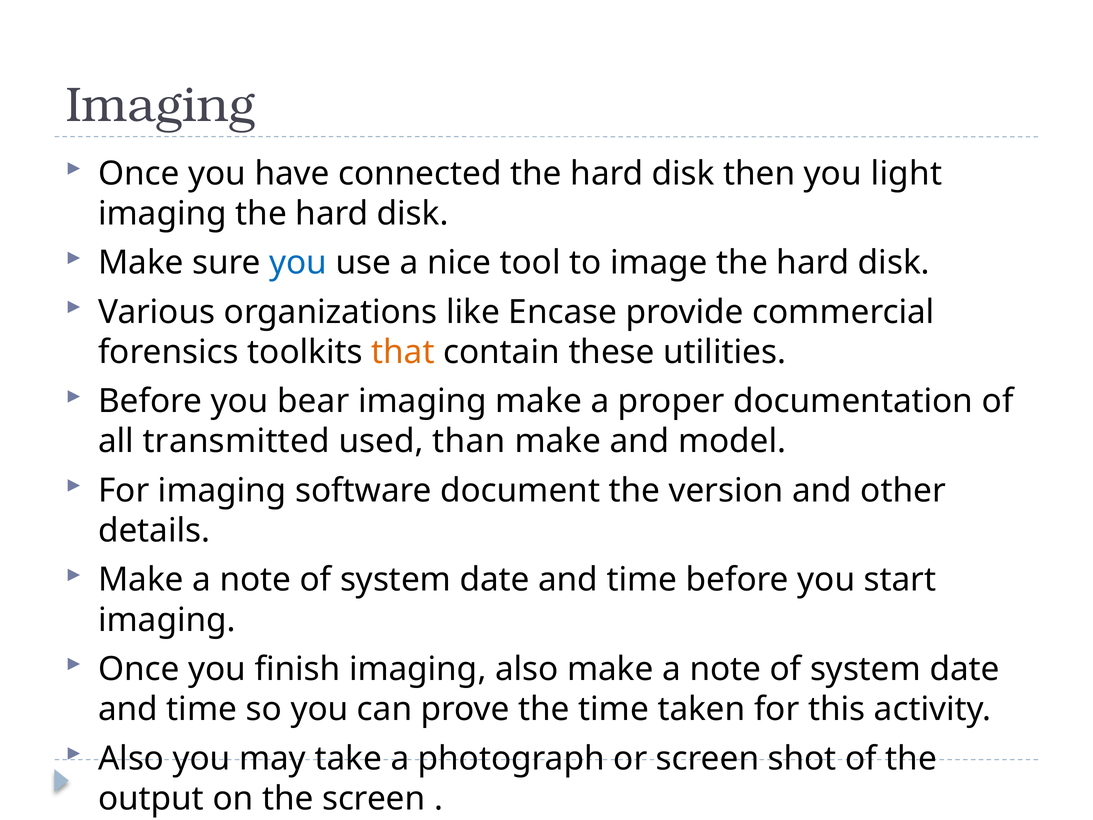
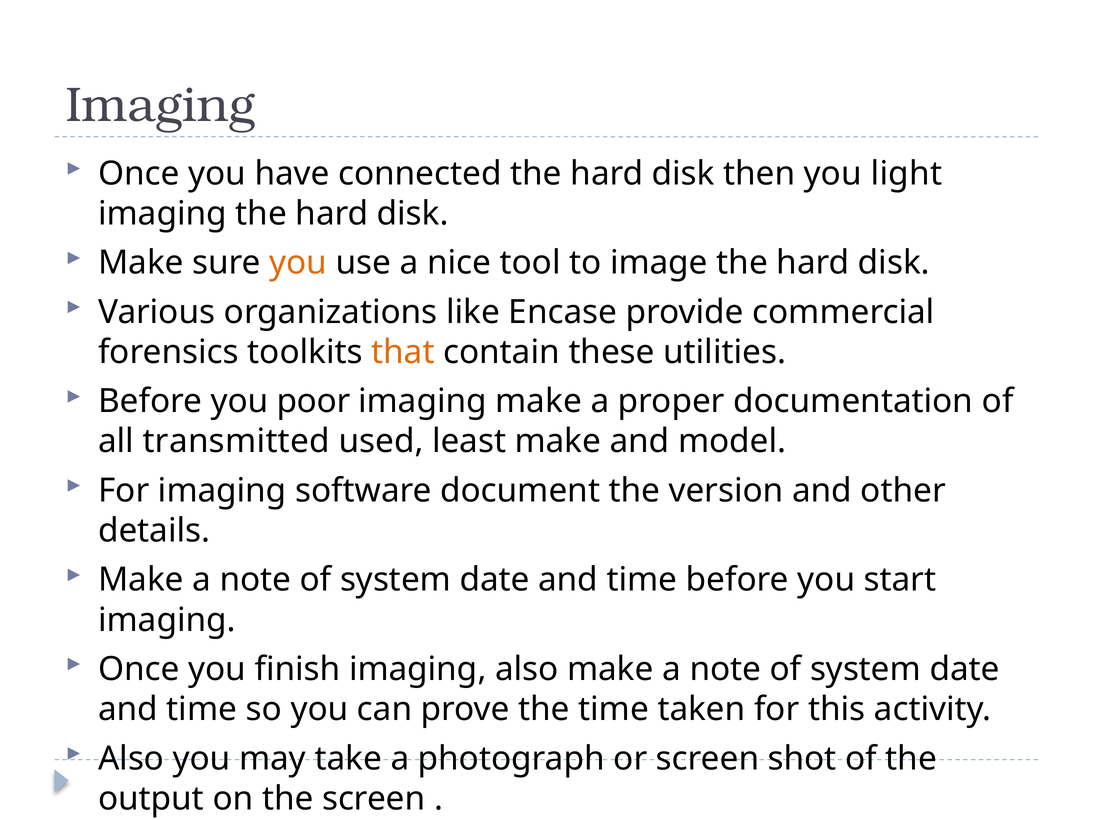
you at (298, 263) colour: blue -> orange
bear: bear -> poor
than: than -> least
